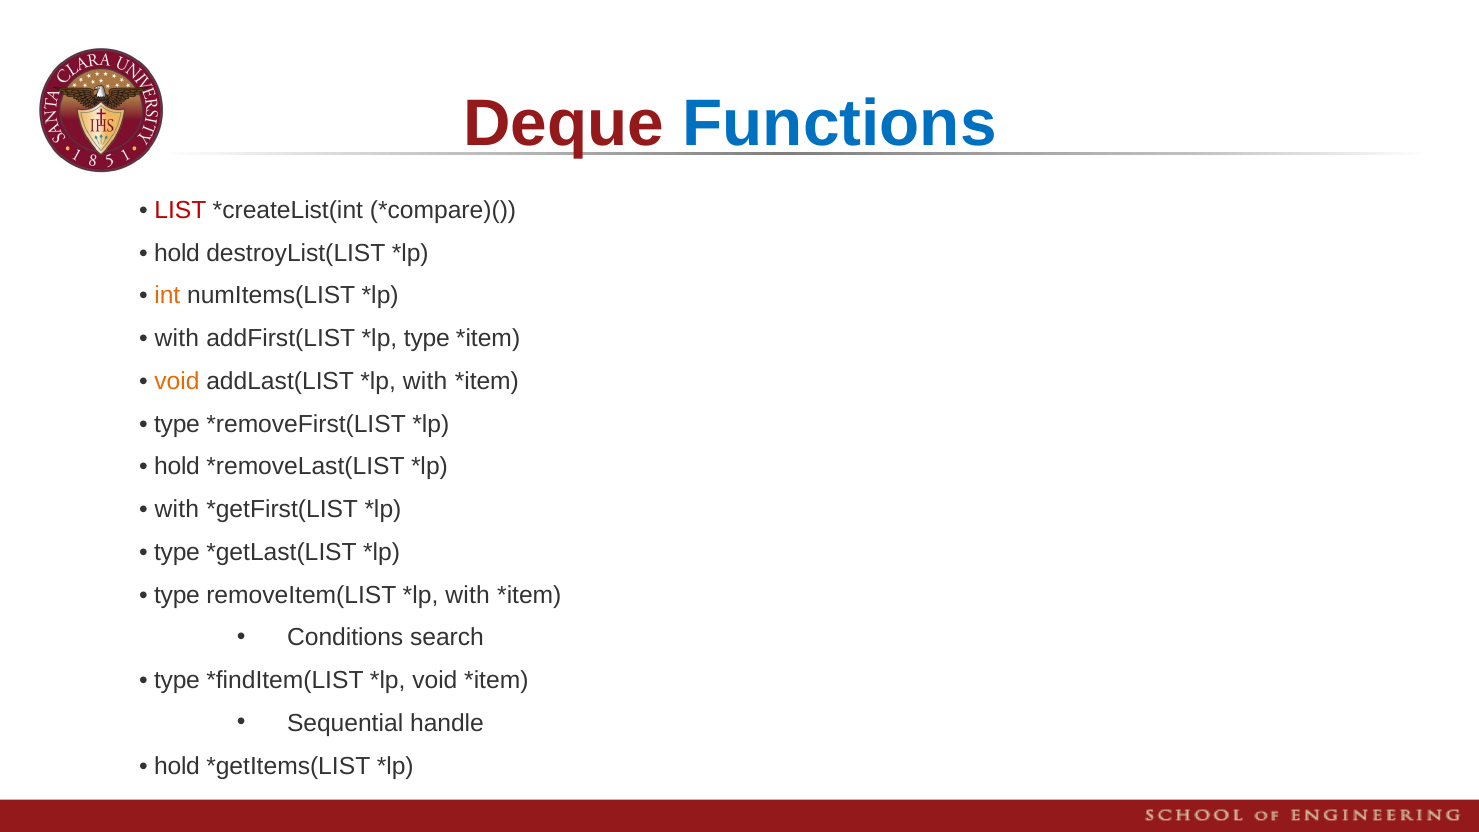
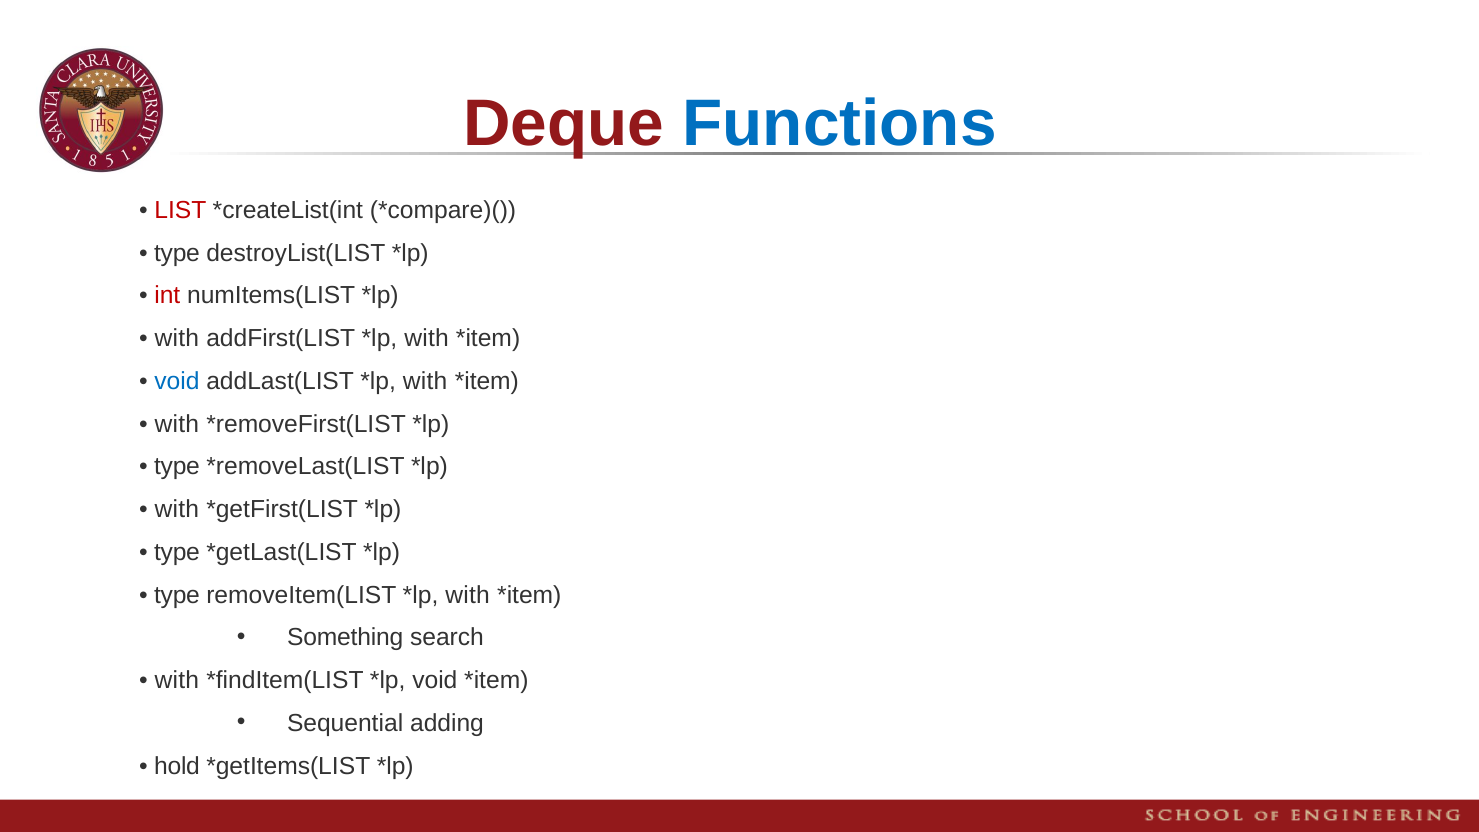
hold at (177, 253): hold -> type
int colour: orange -> red
type at (427, 339): type -> with
void at (177, 381) colour: orange -> blue
type at (177, 424): type -> with
hold at (177, 467): hold -> type
Conditions: Conditions -> Something
type at (177, 680): type -> with
handle: handle -> adding
